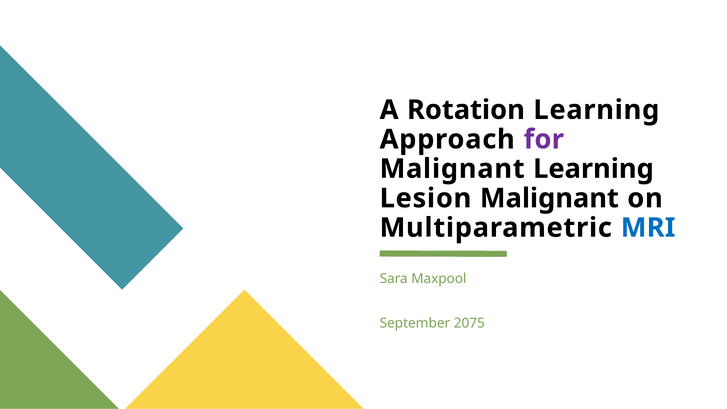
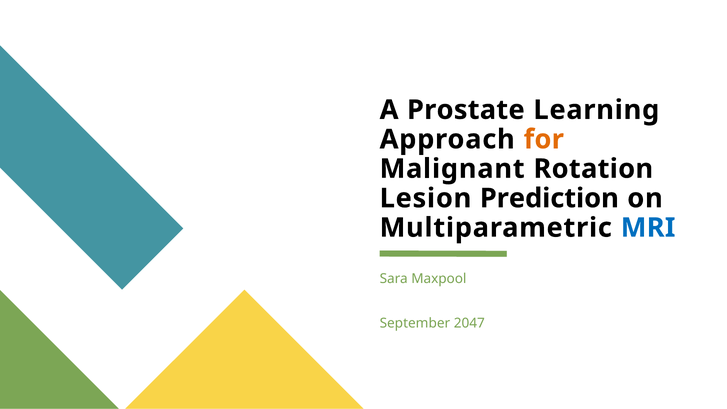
Rotation: Rotation -> Prostate
for colour: purple -> orange
Malignant Learning: Learning -> Rotation
Lesion Malignant: Malignant -> Prediction
2075: 2075 -> 2047
